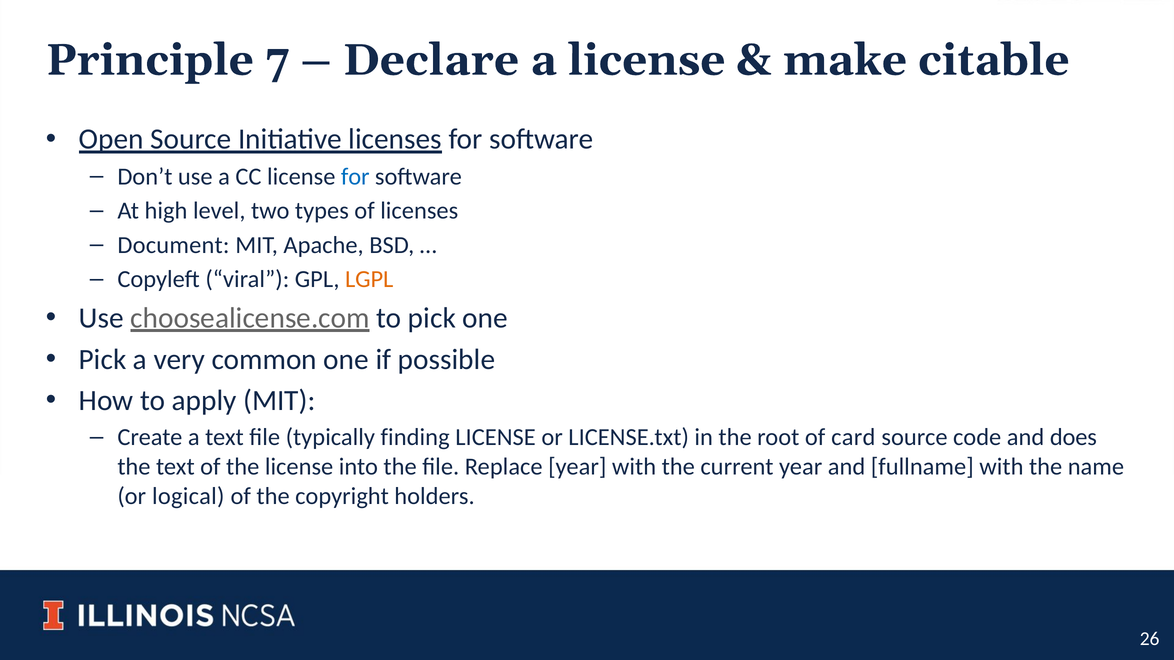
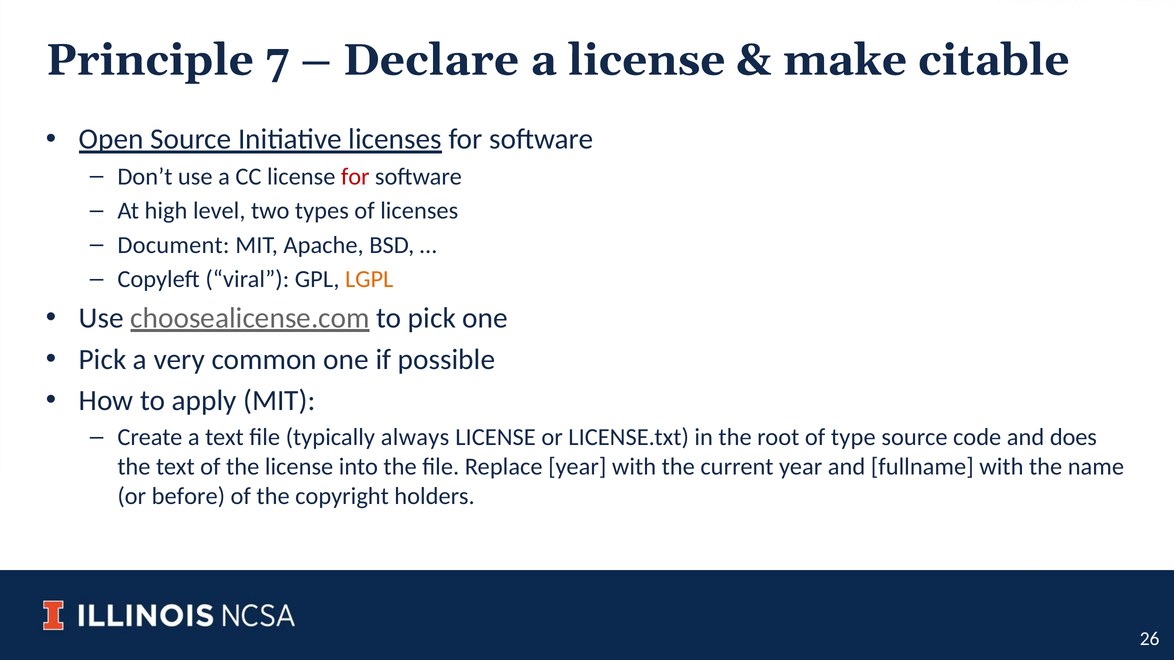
for at (355, 177) colour: blue -> red
finding: finding -> always
card: card -> type
logical: logical -> before
